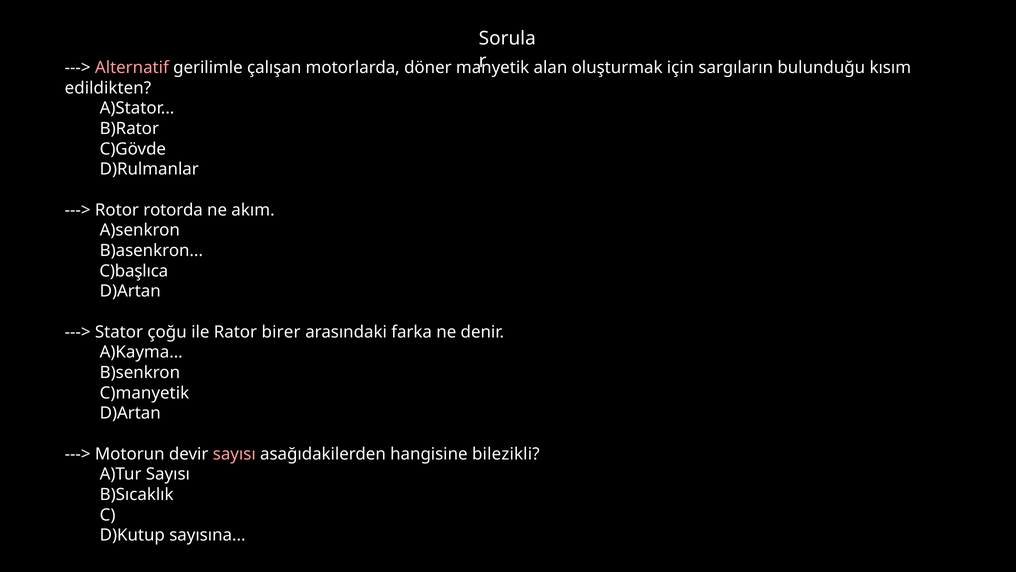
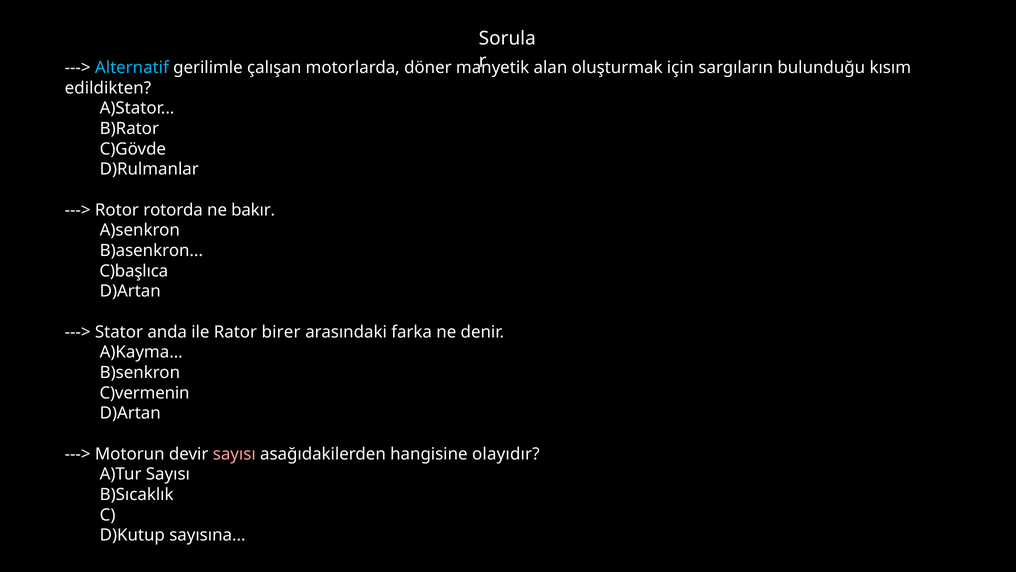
Alternatif colour: pink -> light blue
akım: akım -> bakır
çoğu: çoğu -> anda
C)manyetik: C)manyetik -> C)vermenin
bilezikli: bilezikli -> olayıdır
